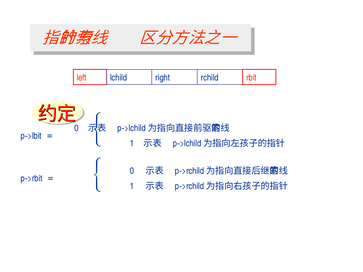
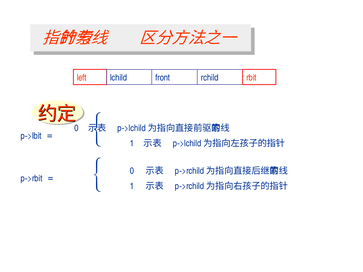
right: right -> front
